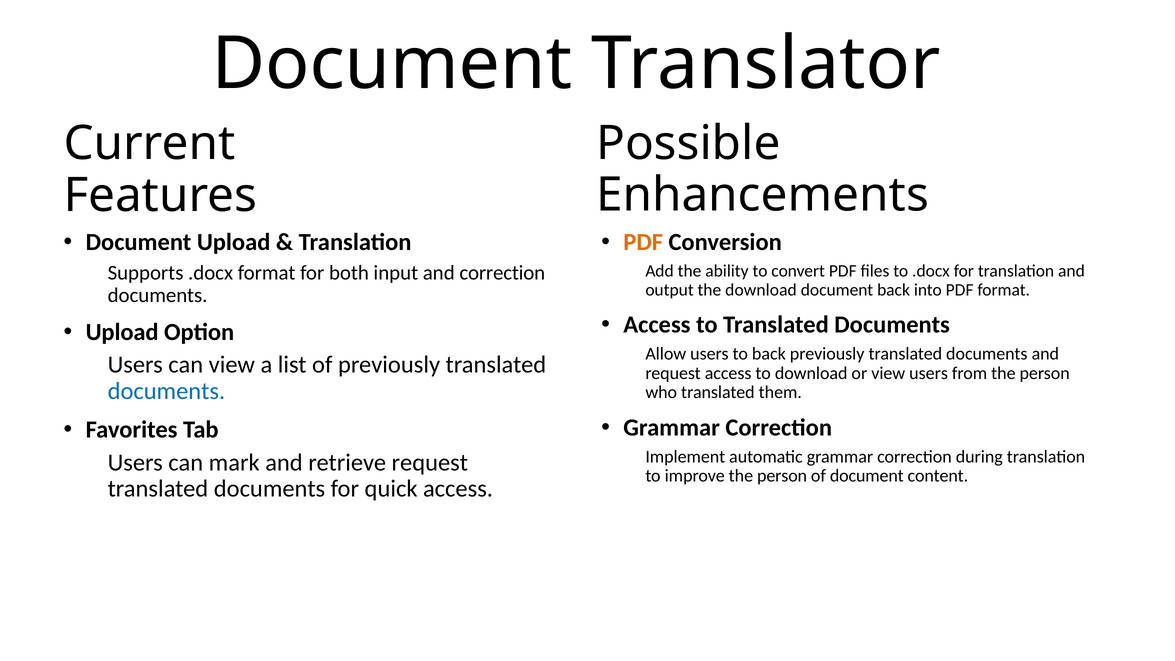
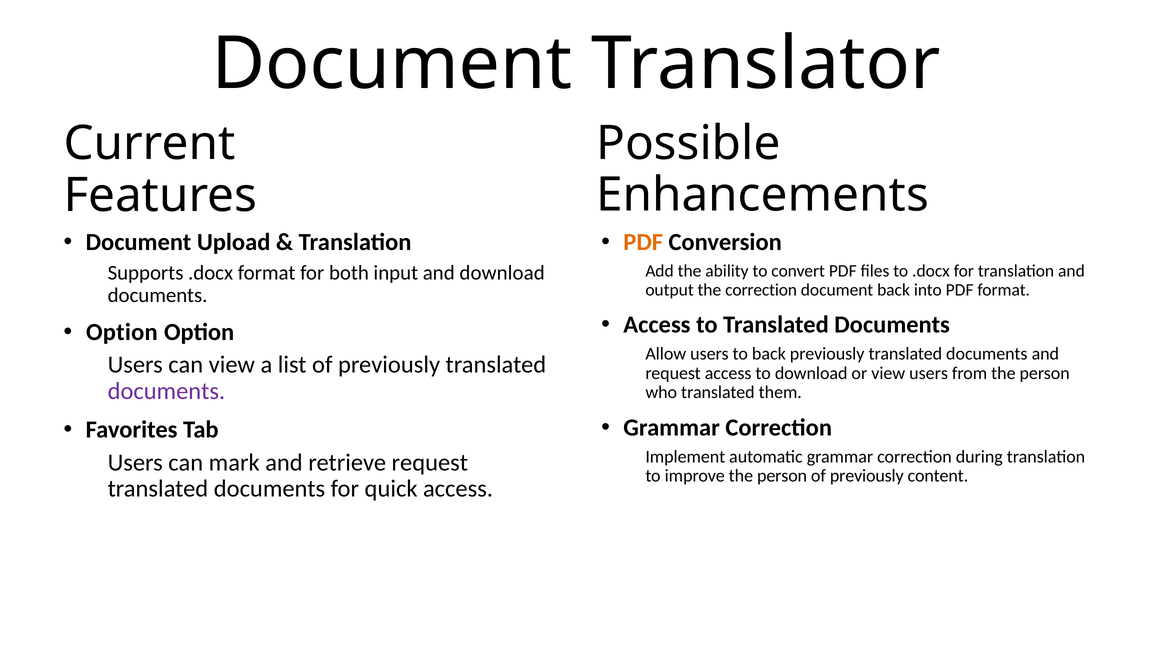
and correction: correction -> download
the download: download -> correction
Upload at (122, 332): Upload -> Option
documents at (166, 391) colour: blue -> purple
document at (867, 476): document -> previously
